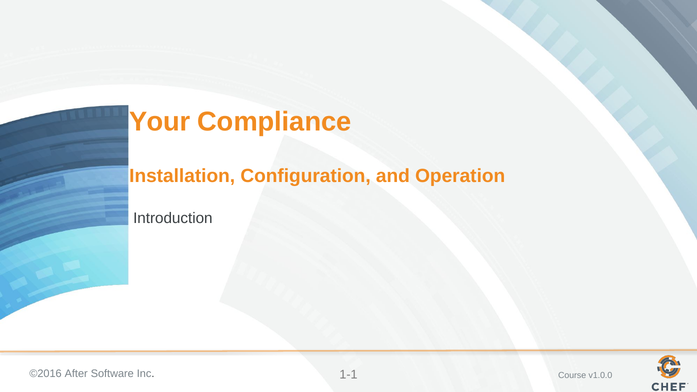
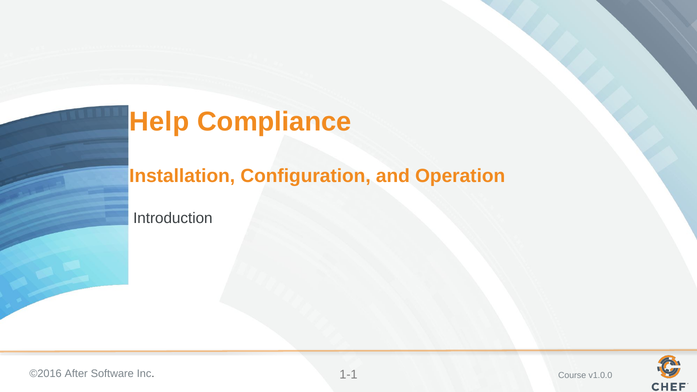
Your: Your -> Help
